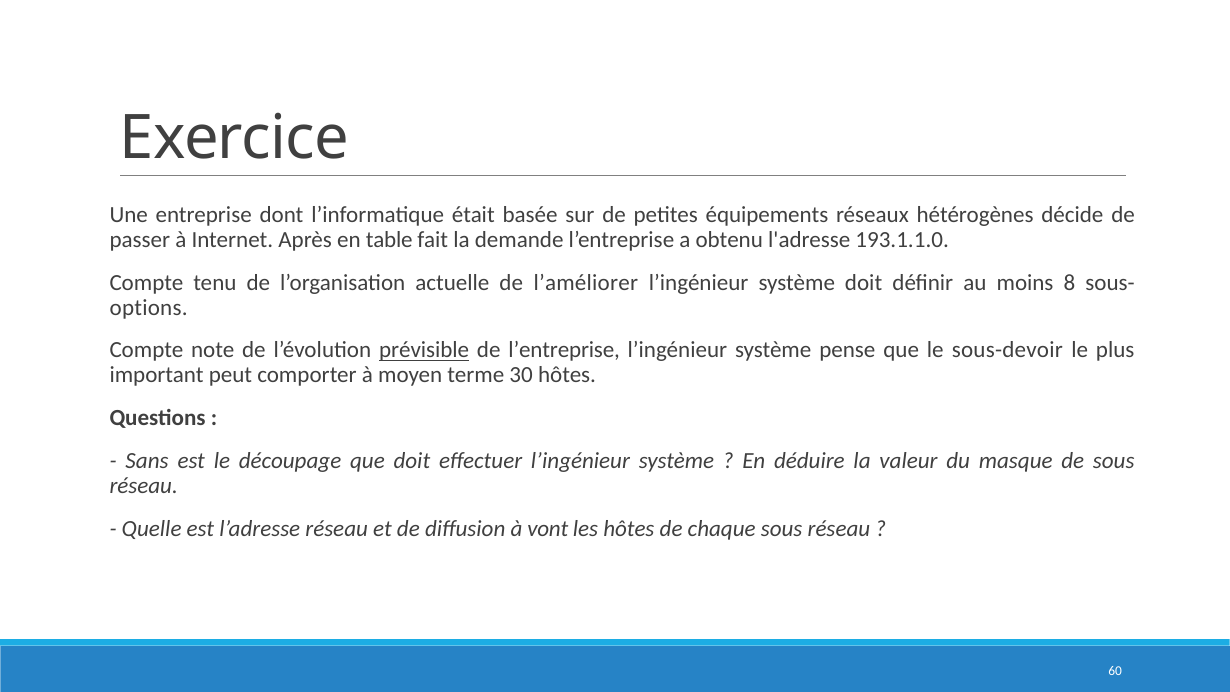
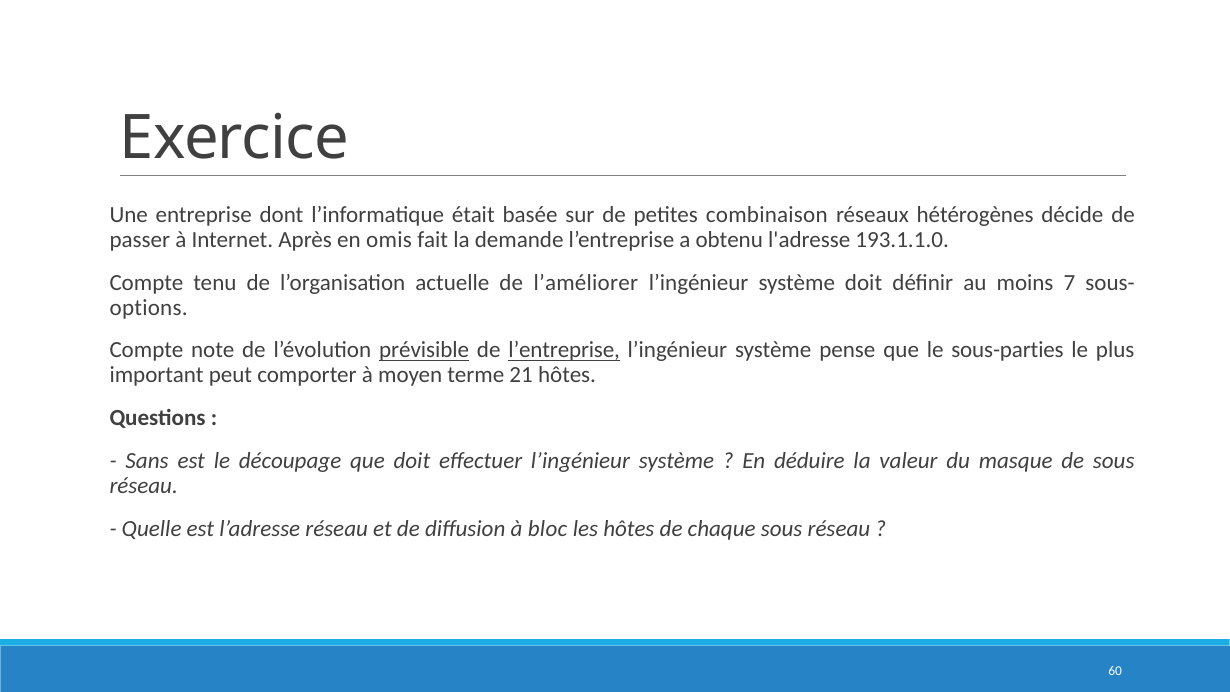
équipements: équipements -> combinaison
table: table -> omis
8: 8 -> 7
l’entreprise at (564, 350) underline: none -> present
sous-devoir: sous-devoir -> sous-parties
30: 30 -> 21
vont: vont -> bloc
